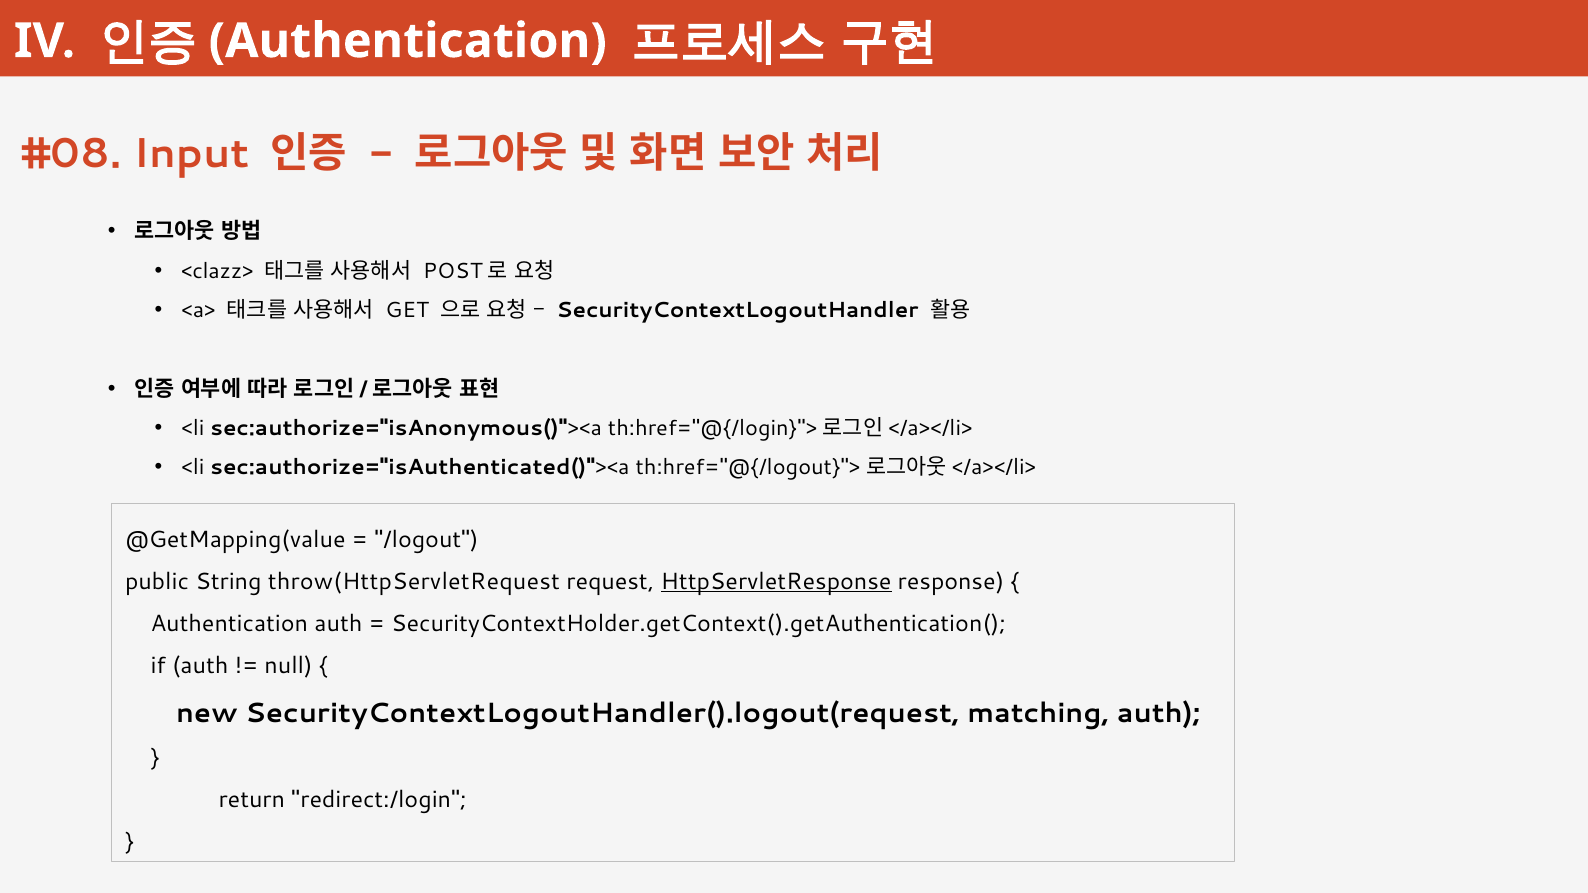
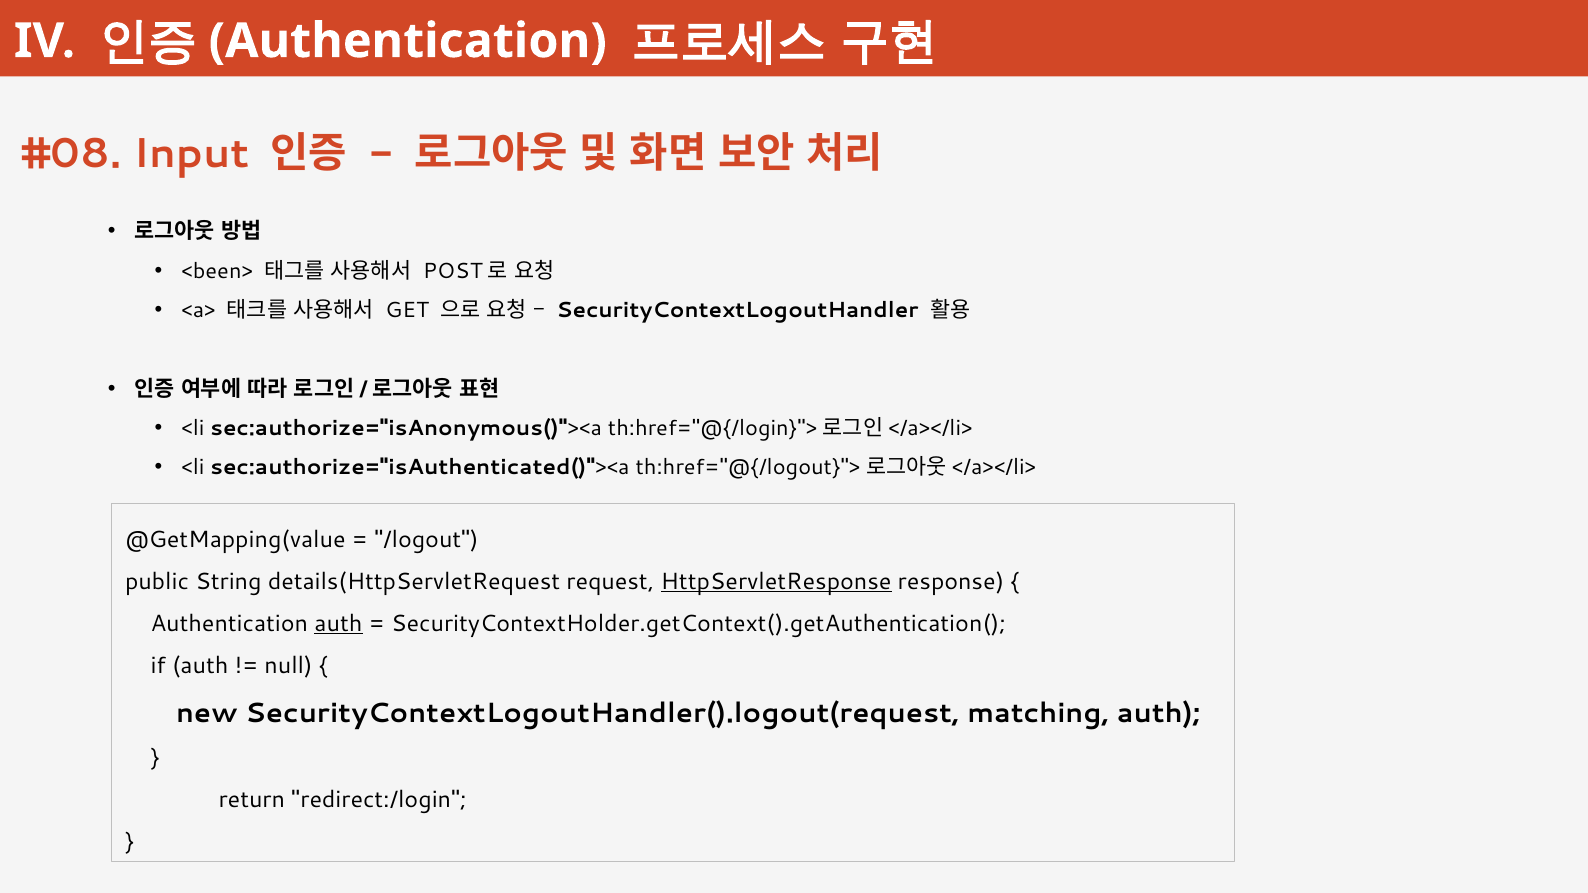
<clazz>: <clazz> -> <been>
throw(HttpServletRequest: throw(HttpServletRequest -> details(HttpServletRequest
auth at (339, 624) underline: none -> present
